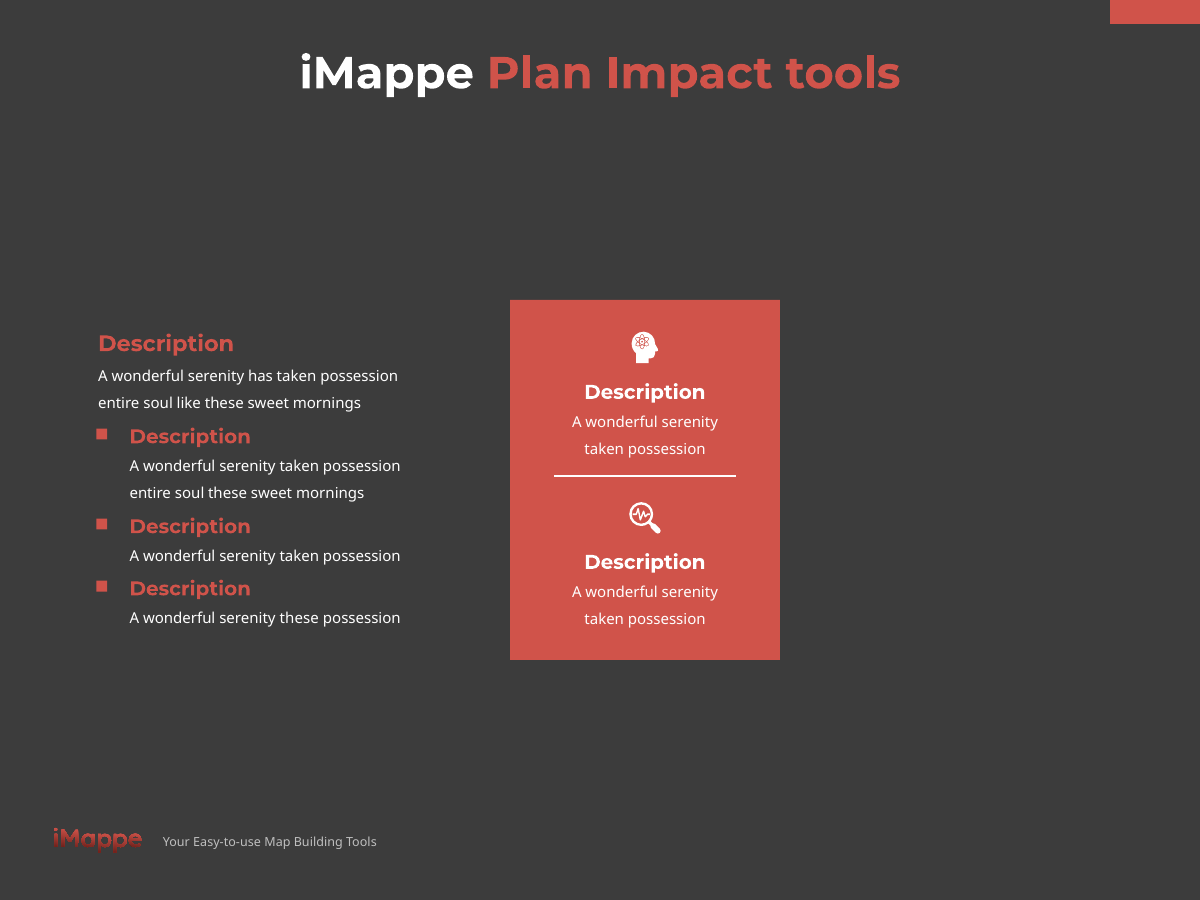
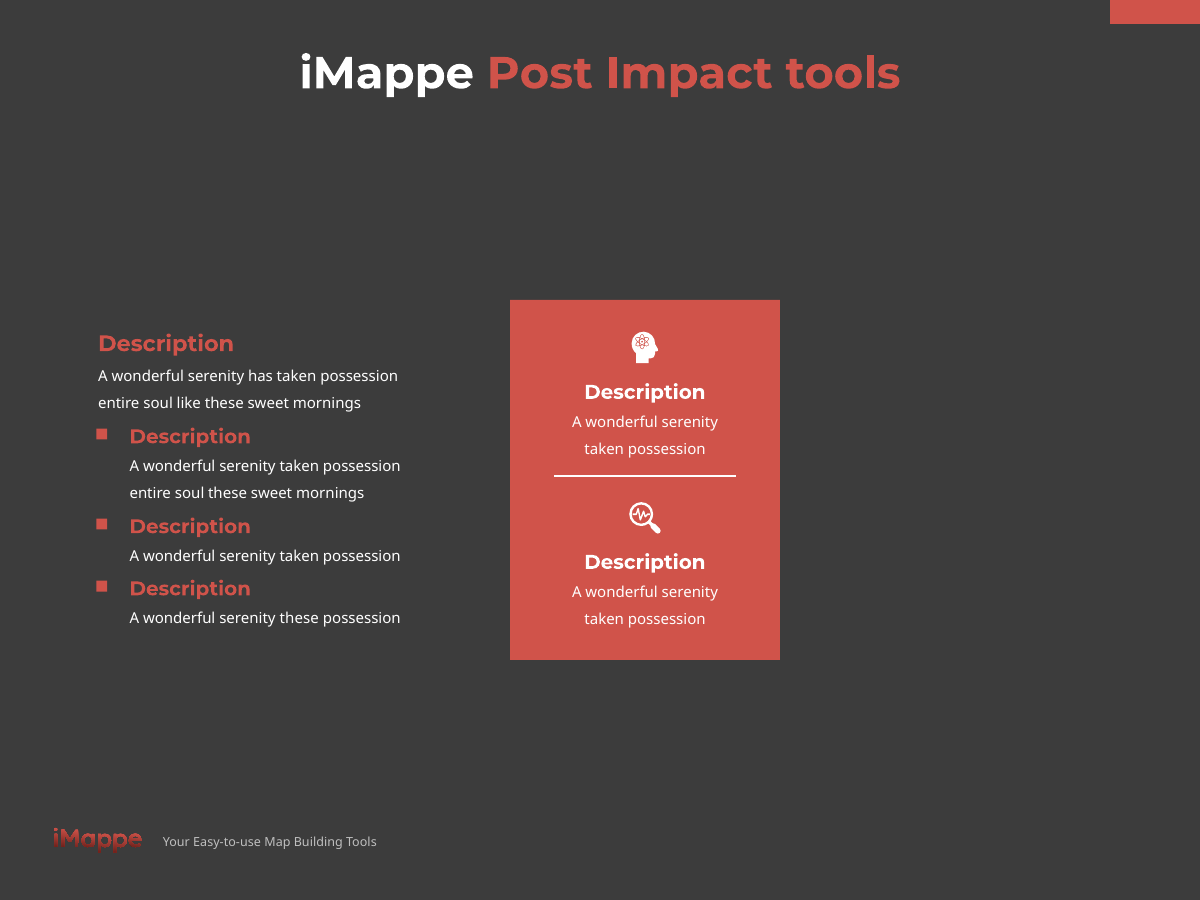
Plan: Plan -> Post
